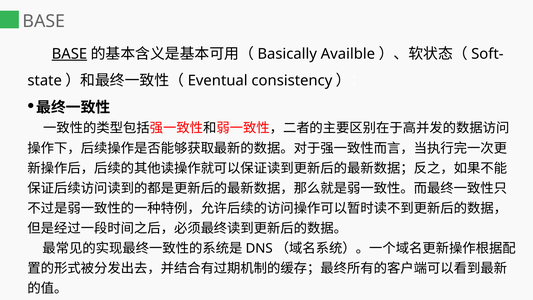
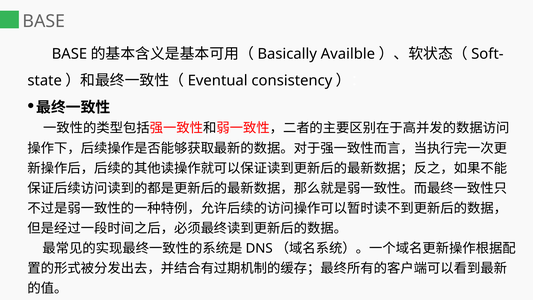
BASE at (69, 54) underline: present -> none
